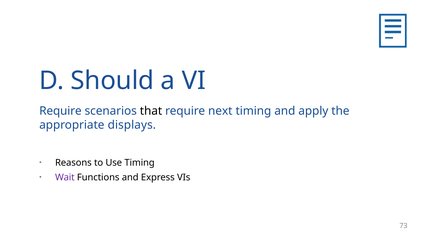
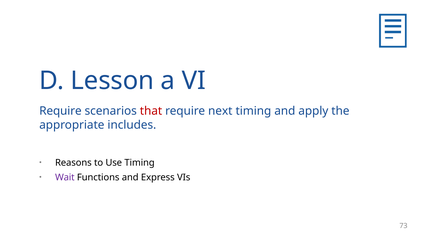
Should: Should -> Lesson
that colour: black -> red
displays: displays -> includes
